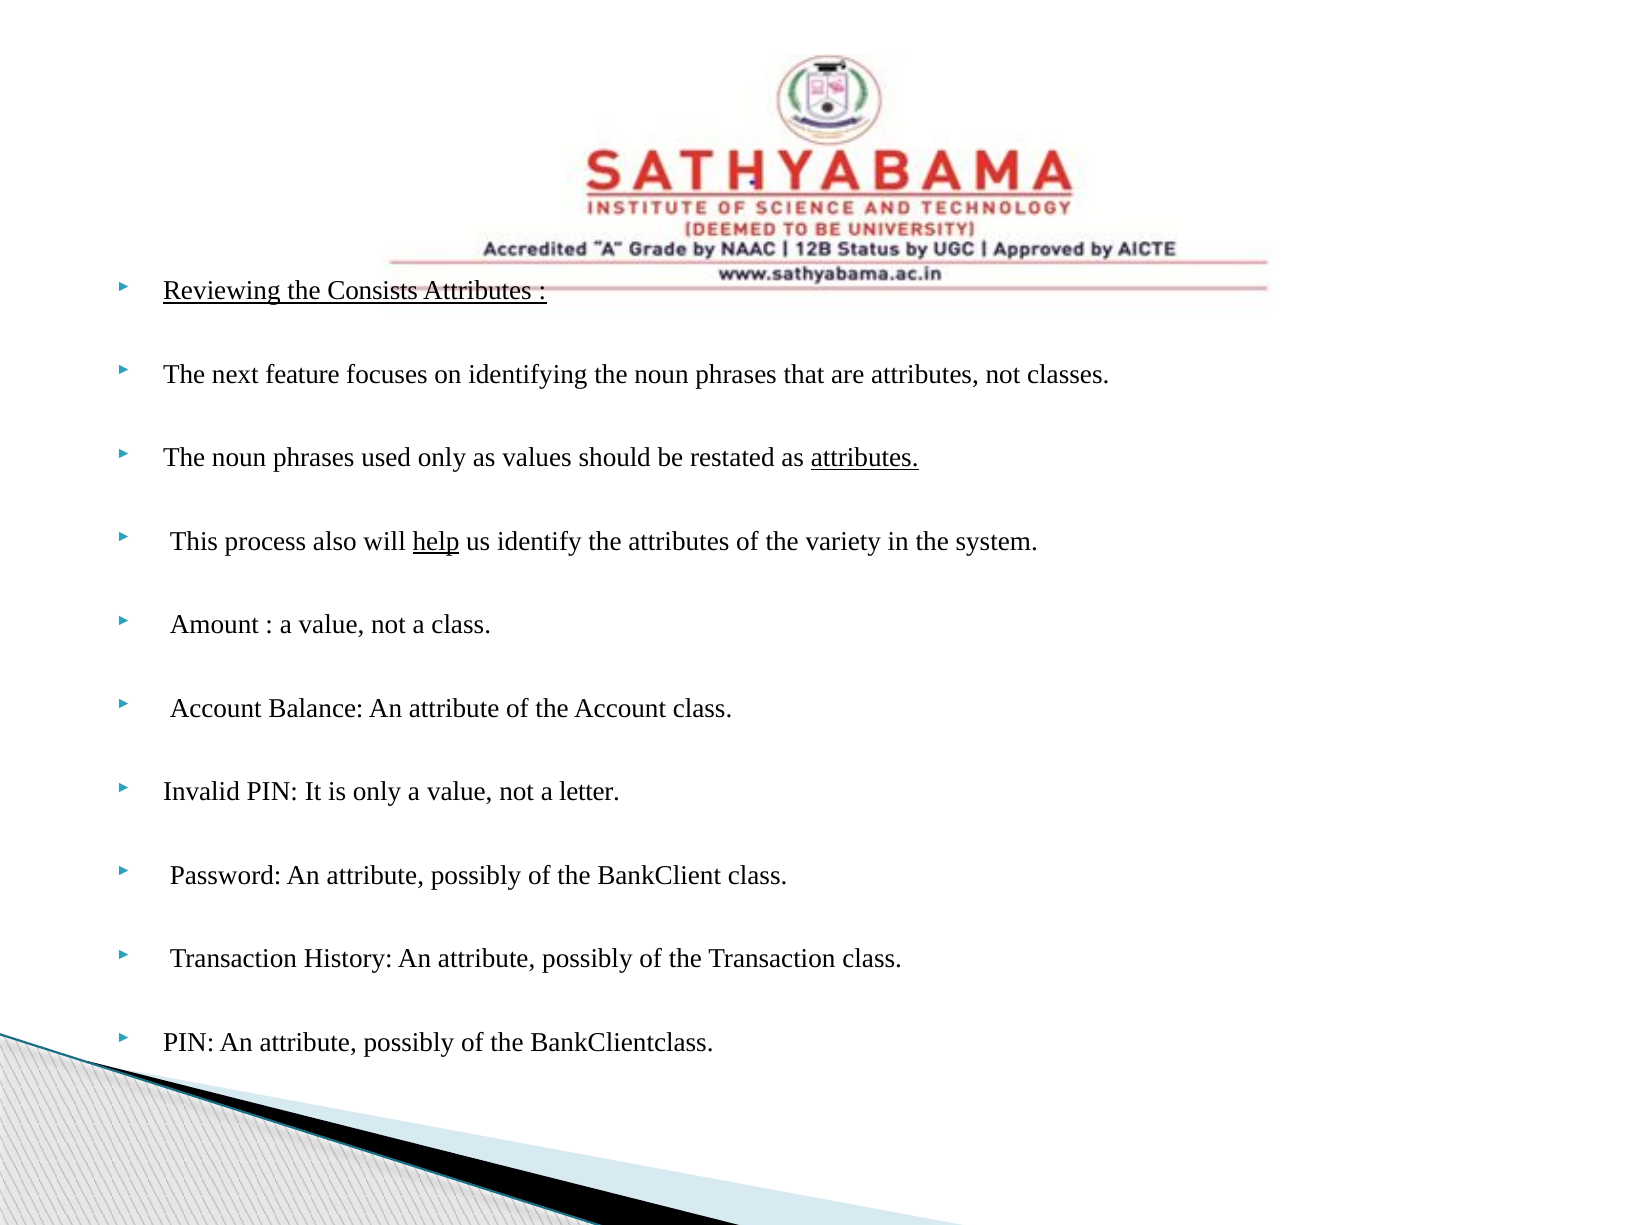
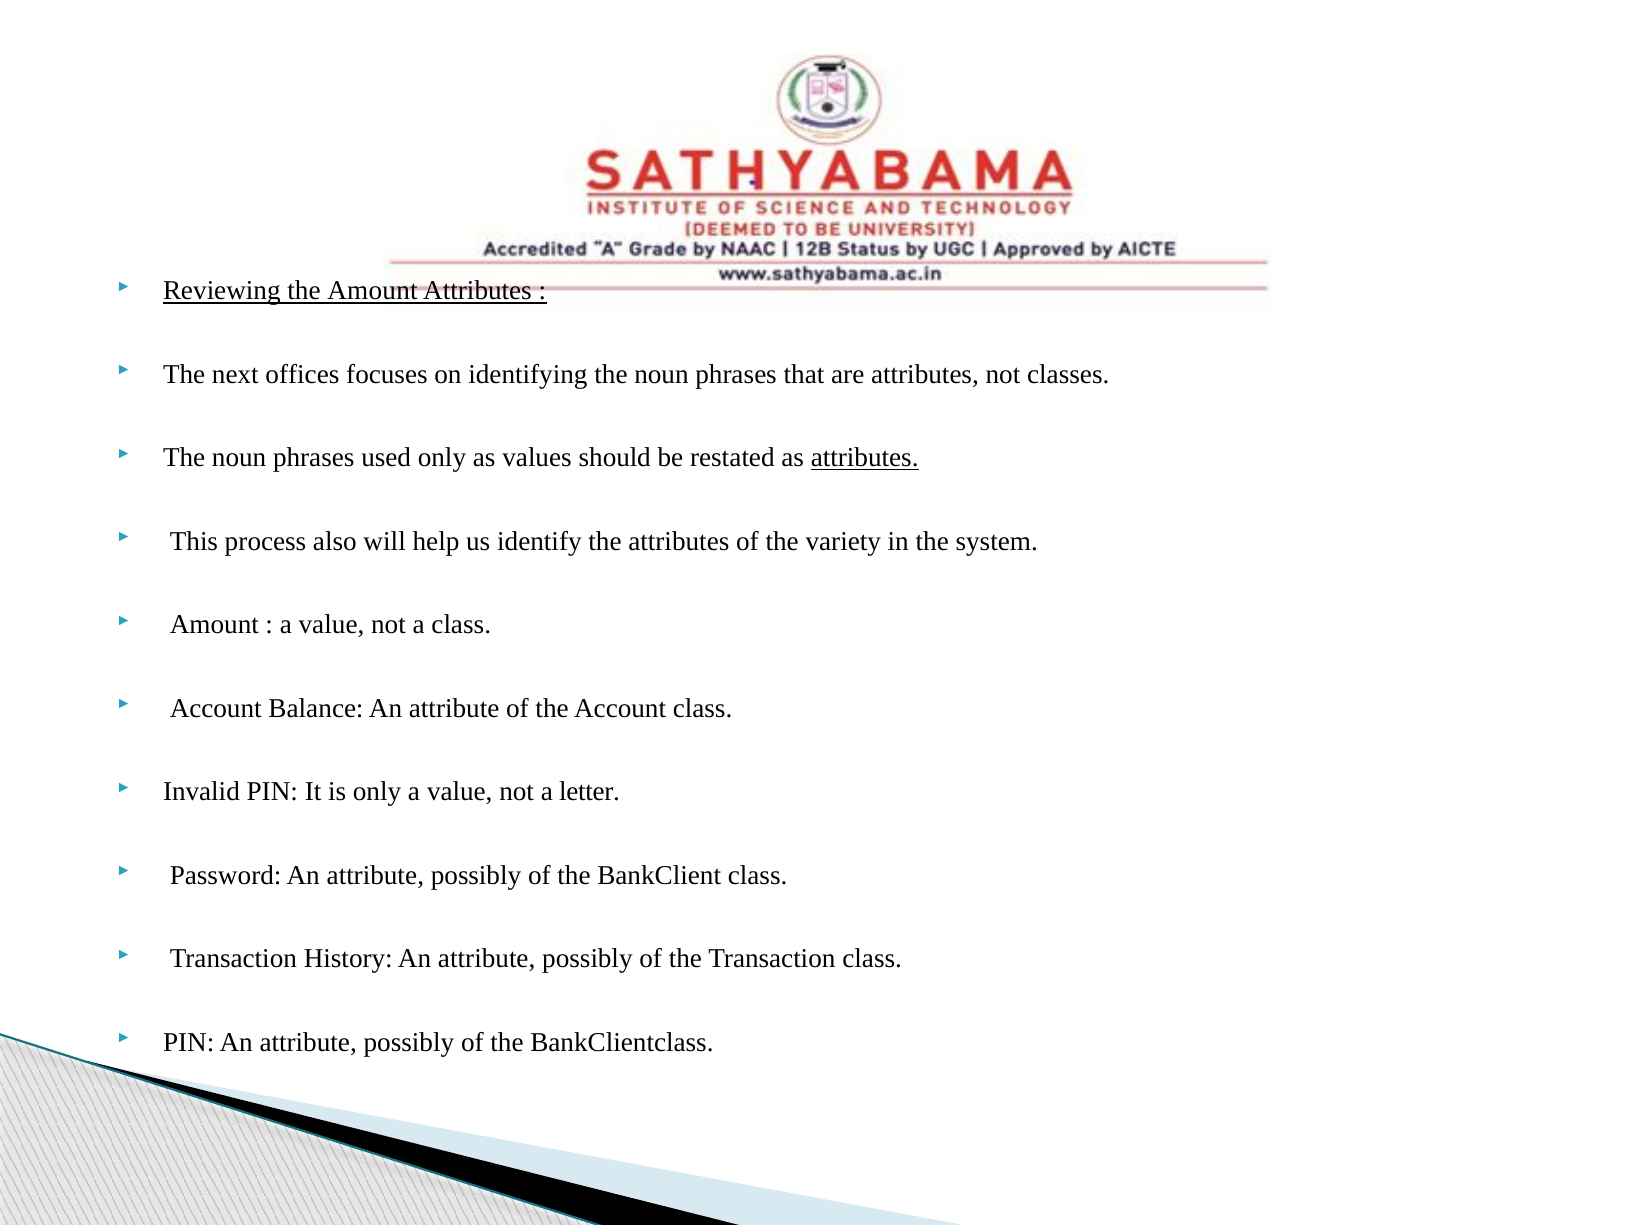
the Consists: Consists -> Amount
feature: feature -> offices
help underline: present -> none
